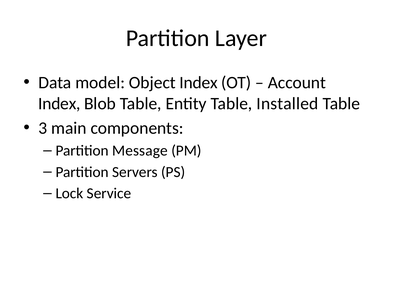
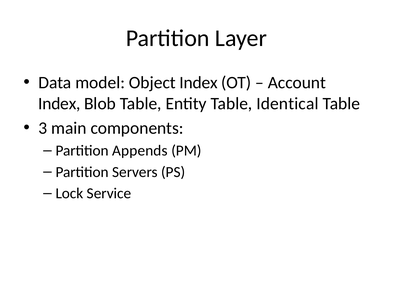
Installed: Installed -> Identical
Message: Message -> Appends
